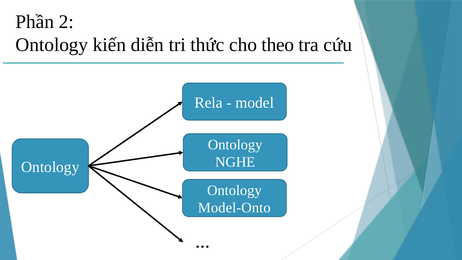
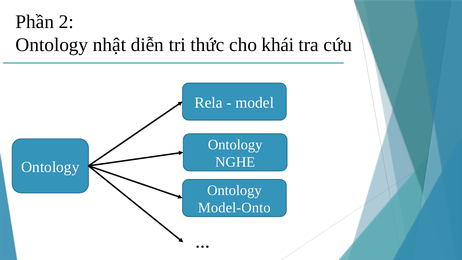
kiến: kiến -> nhật
theo: theo -> khái
